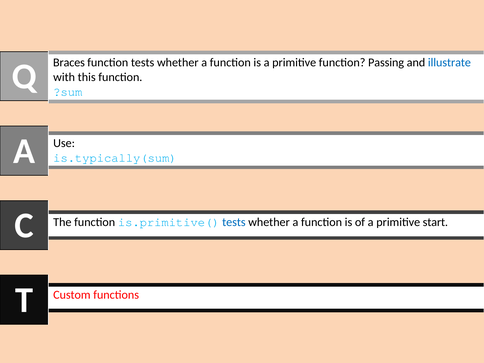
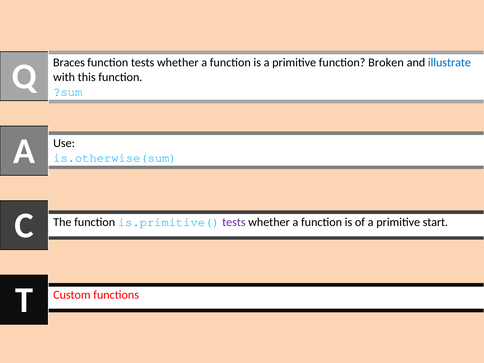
Passing: Passing -> Broken
is.typically(sum: is.typically(sum -> is.otherwise(sum
tests at (234, 222) colour: blue -> purple
